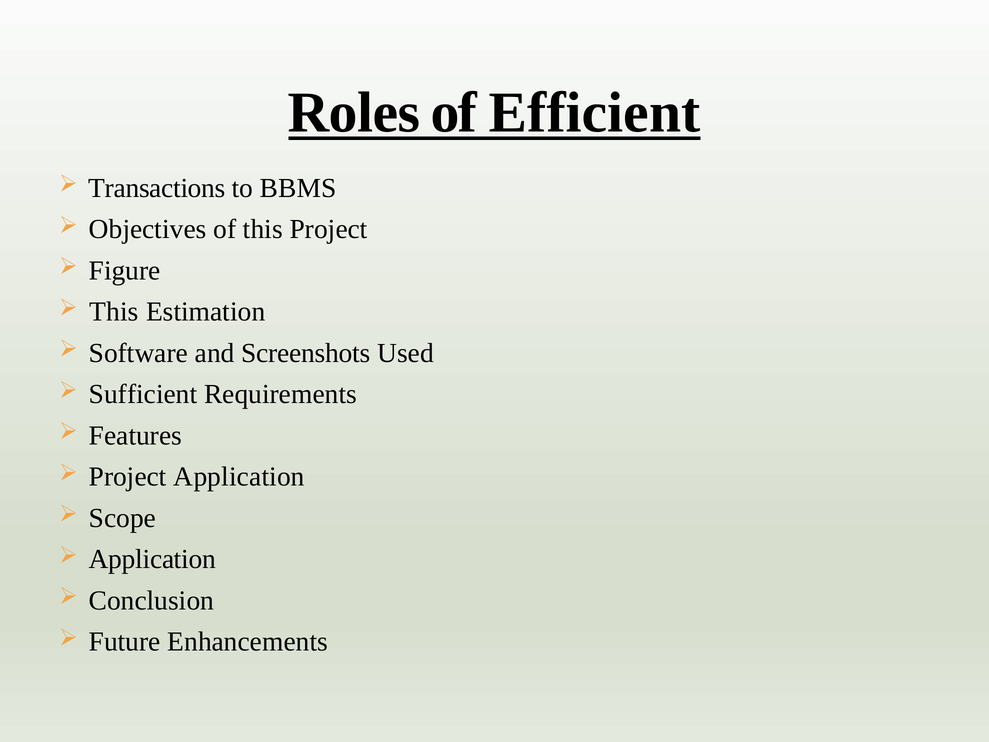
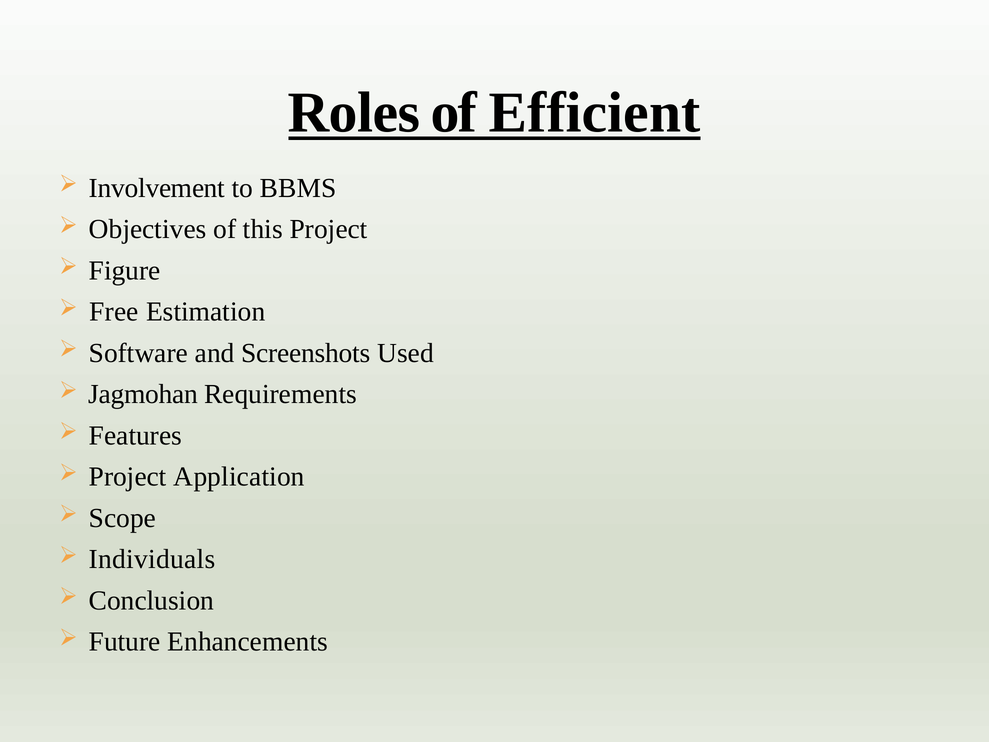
Transactions: Transactions -> Involvement
This at (114, 312): This -> Free
Sufficient: Sufficient -> Jagmohan
Application at (152, 559): Application -> Individuals
